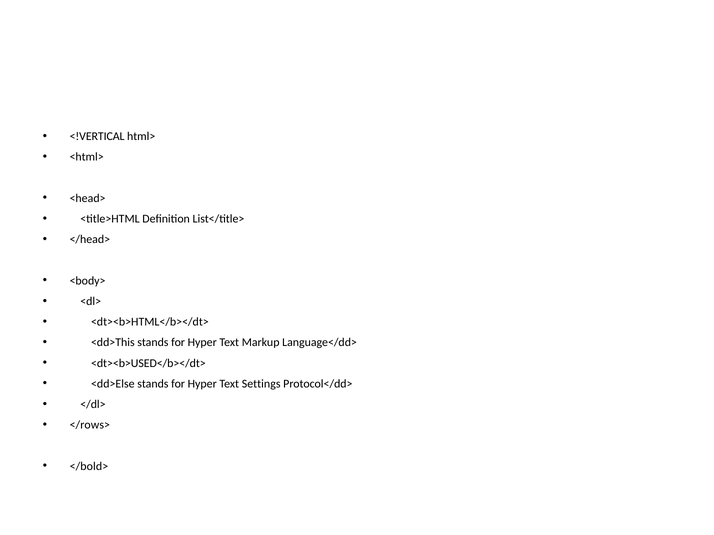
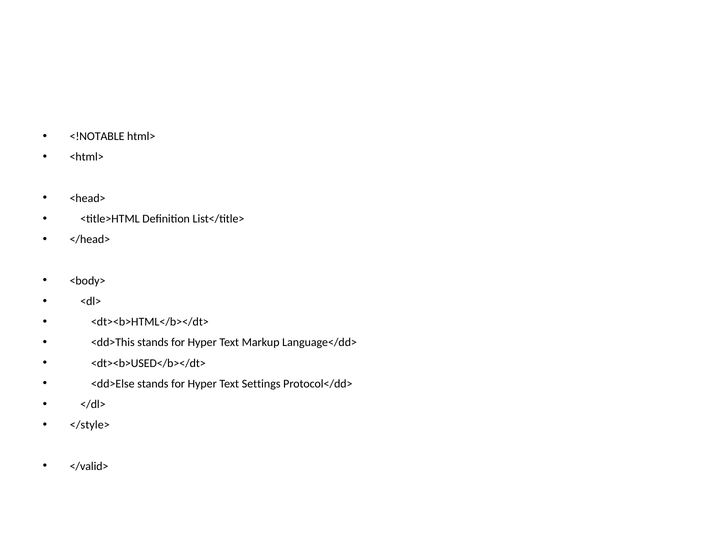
<!VERTICAL: <!VERTICAL -> <!NOTABLE
</rows>: </rows> -> </style>
</bold>: </bold> -> </valid>
